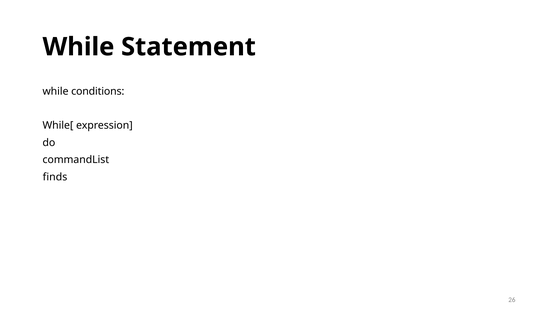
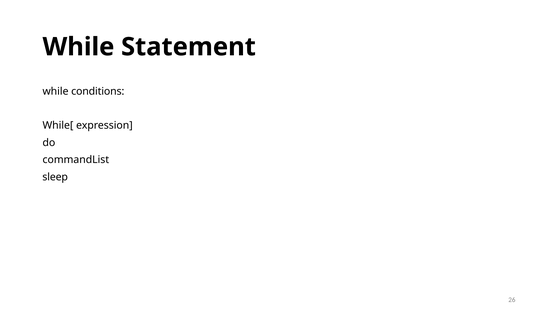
finds: finds -> sleep
